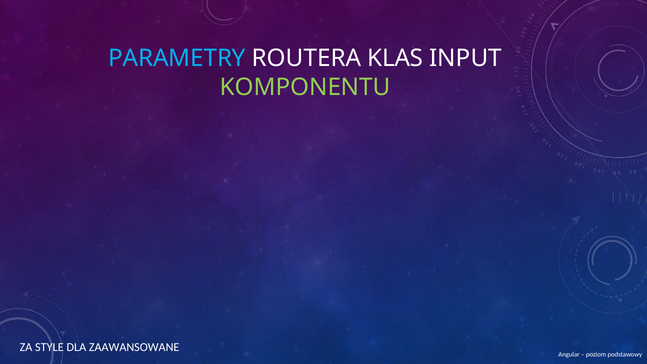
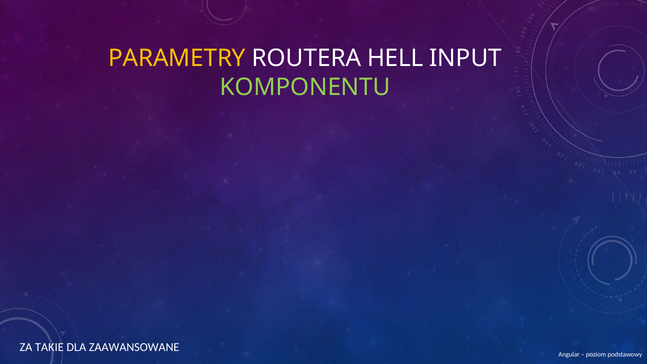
PARAMETRY colour: light blue -> yellow
KLAS: KLAS -> HELL
STYLE: STYLE -> TAKIE
